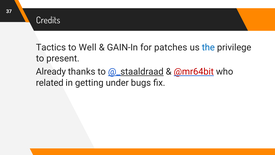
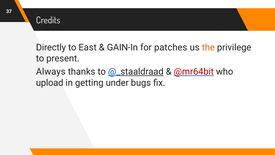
Tactics: Tactics -> Directly
Well: Well -> East
the colour: blue -> orange
Already: Already -> Always
related: related -> upload
